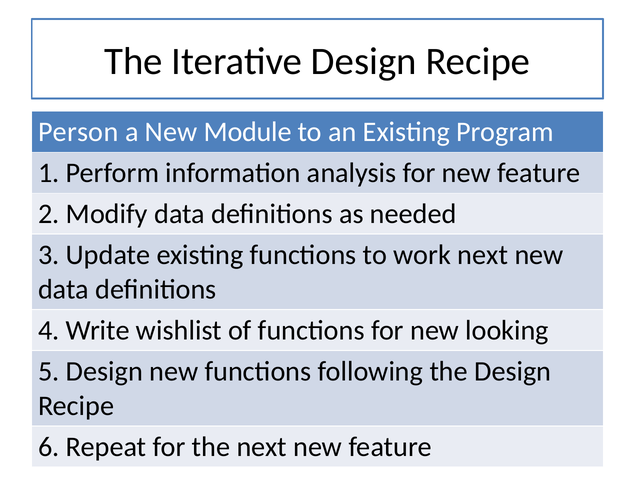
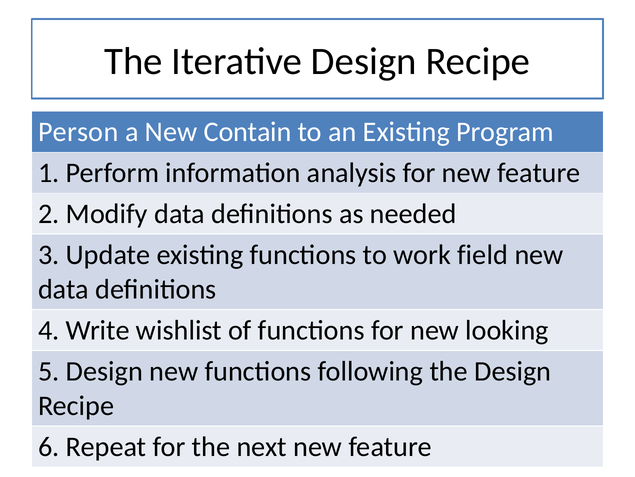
Module: Module -> Contain
work next: next -> field
